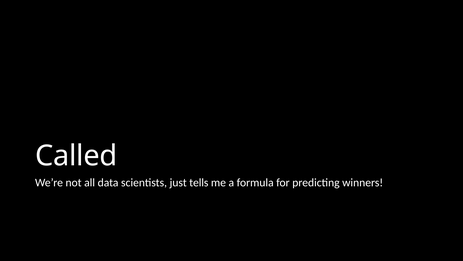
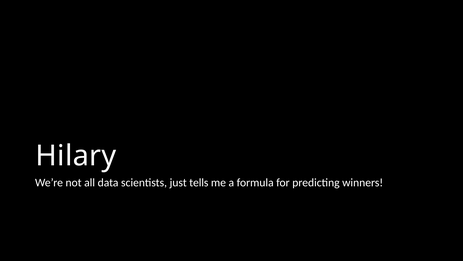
Called: Called -> Hilary
